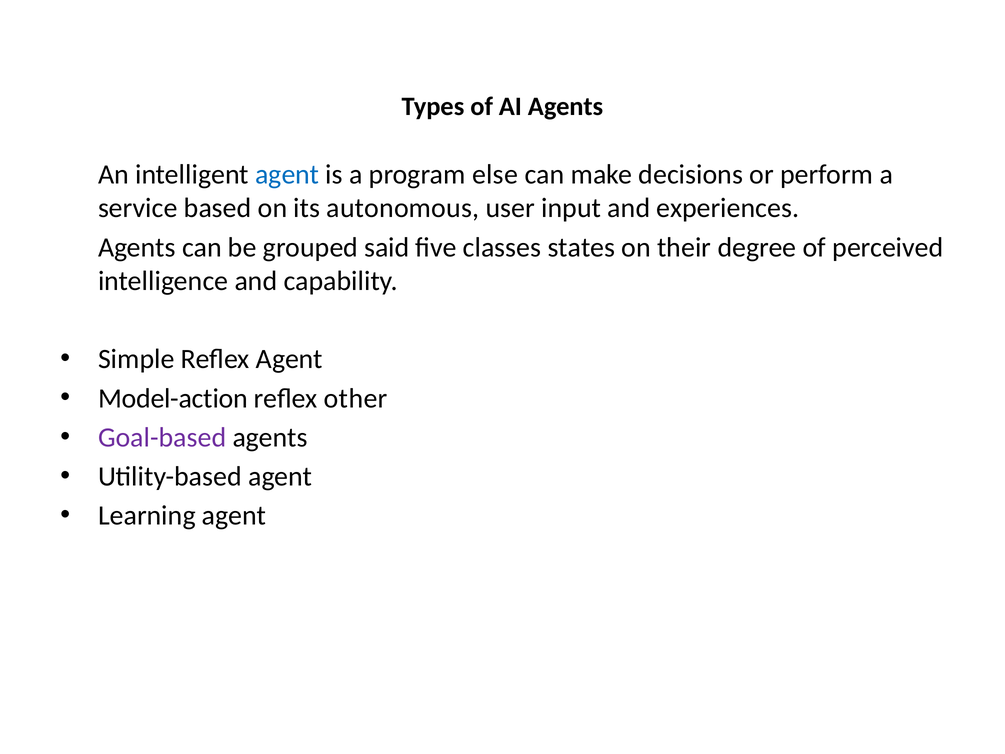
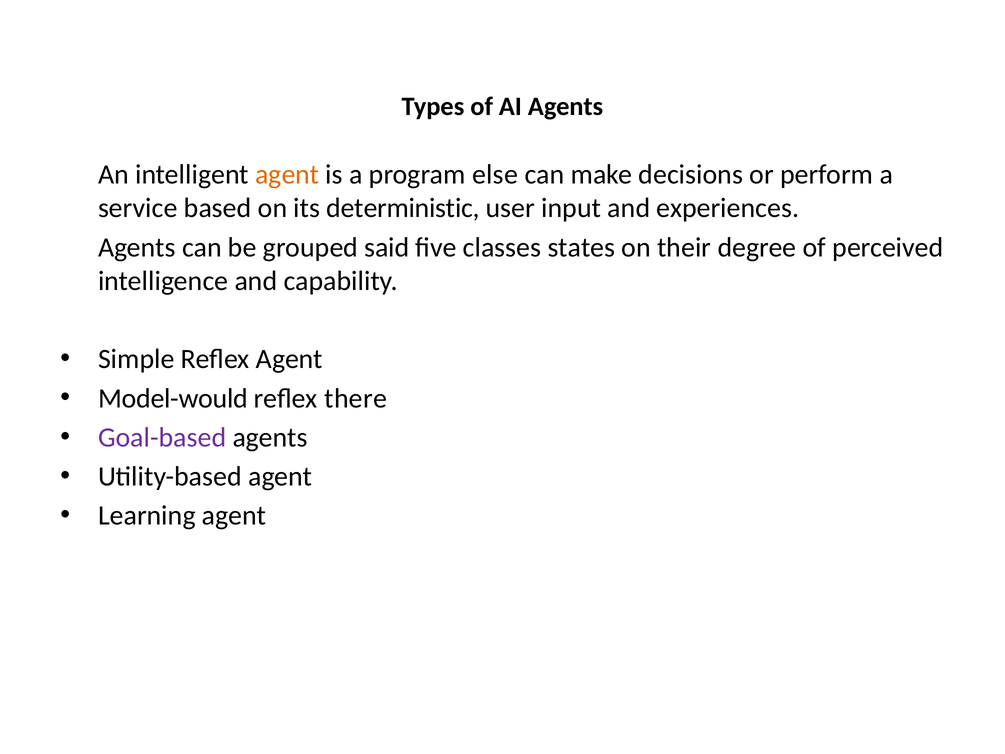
agent at (287, 175) colour: blue -> orange
autonomous: autonomous -> deterministic
Model-action: Model-action -> Model-would
other: other -> there
